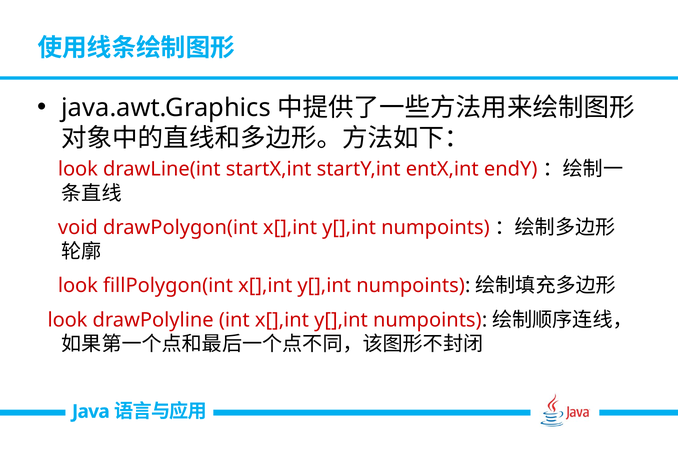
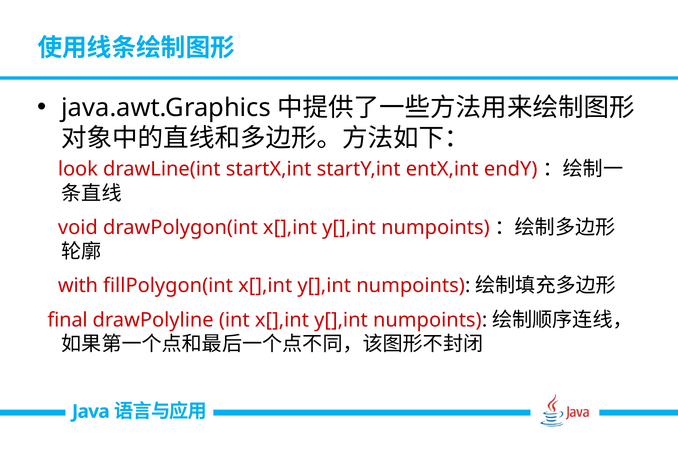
look at (78, 286): look -> with
look at (68, 320): look -> final
